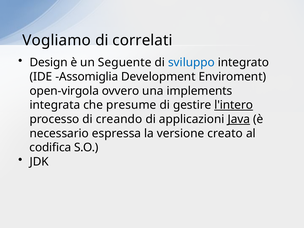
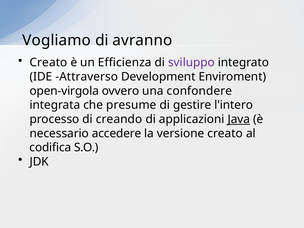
correlati: correlati -> avranno
Design at (49, 63): Design -> Creato
Seguente: Seguente -> Efficienza
sviluppo colour: blue -> purple
Assomiglia: Assomiglia -> Attraverso
implements: implements -> confondere
l'intero underline: present -> none
espressa: espressa -> accedere
